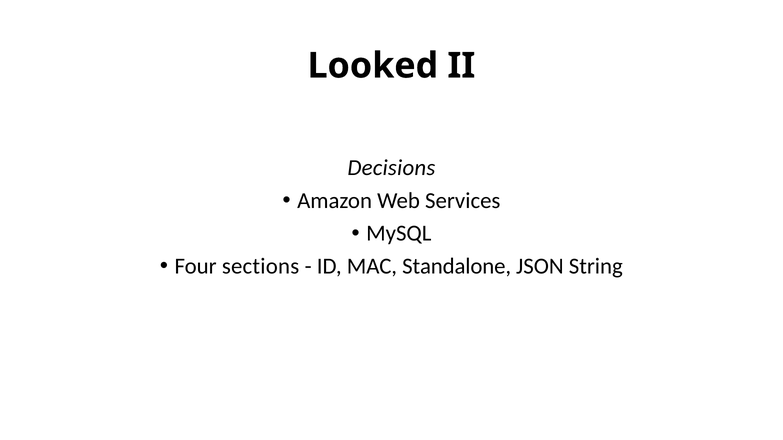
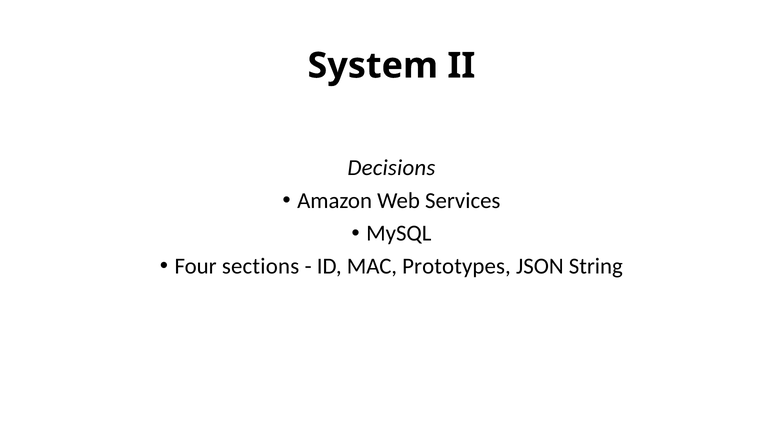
Looked: Looked -> System
Standalone: Standalone -> Prototypes
